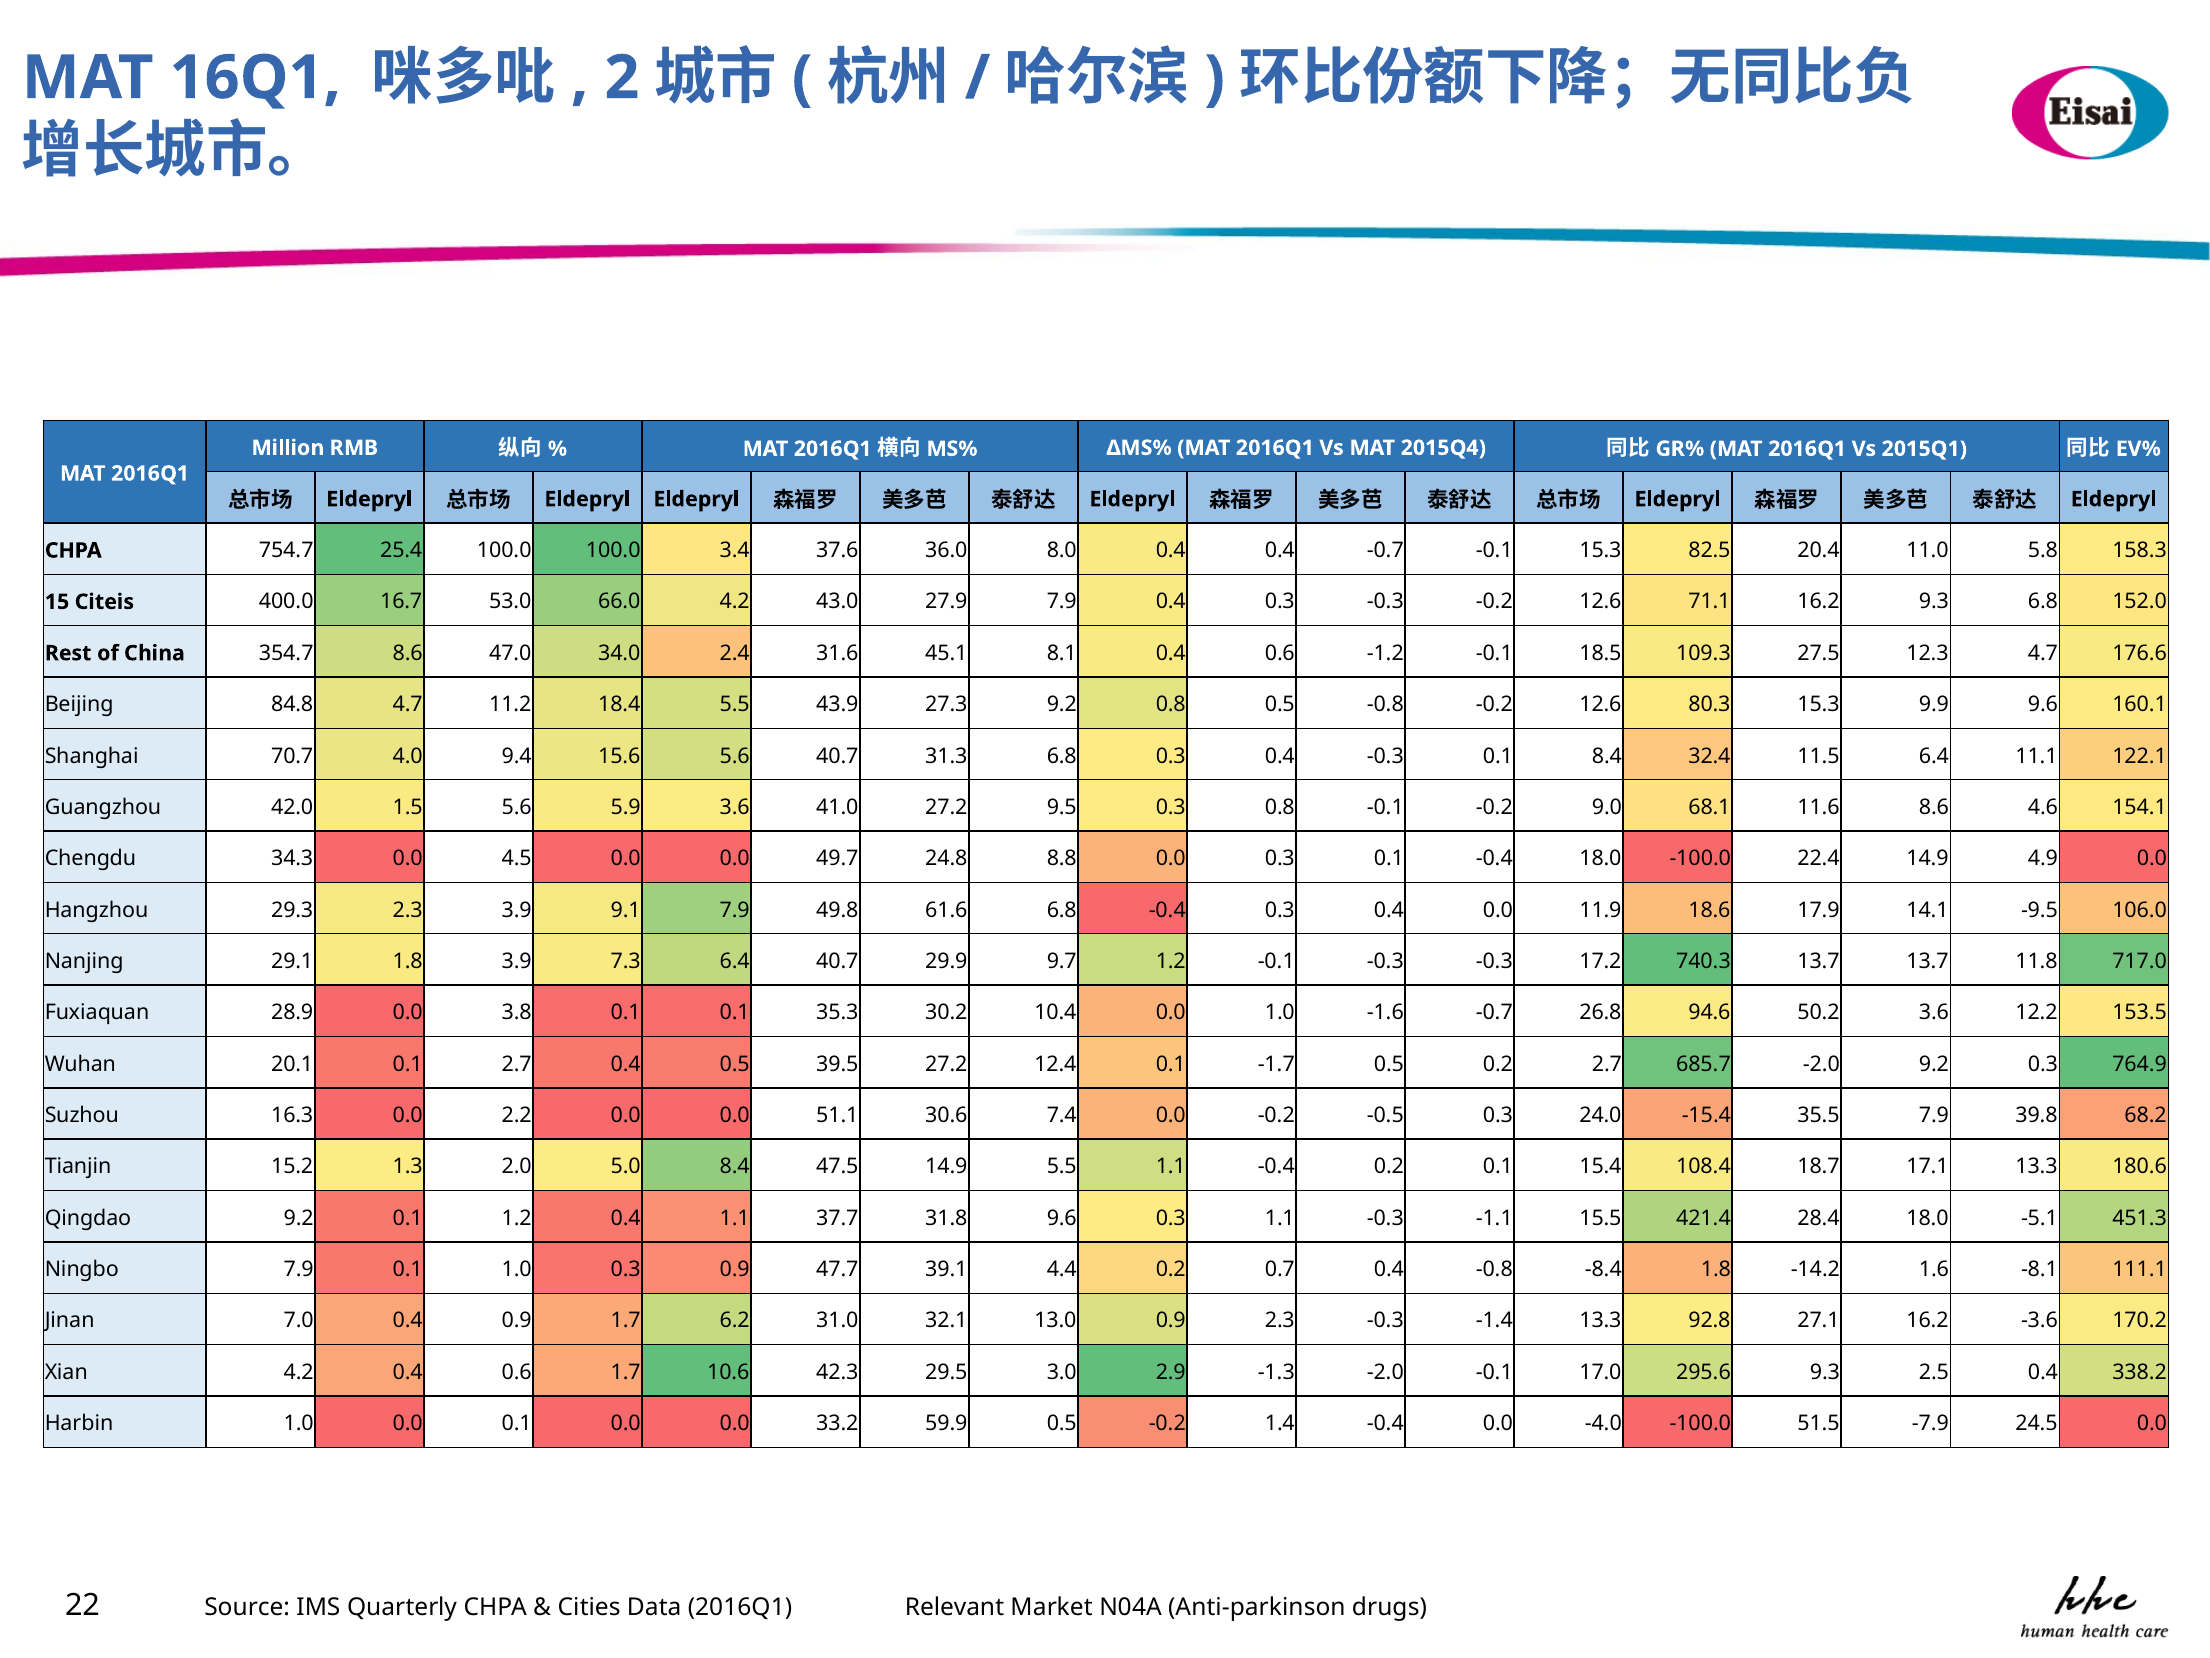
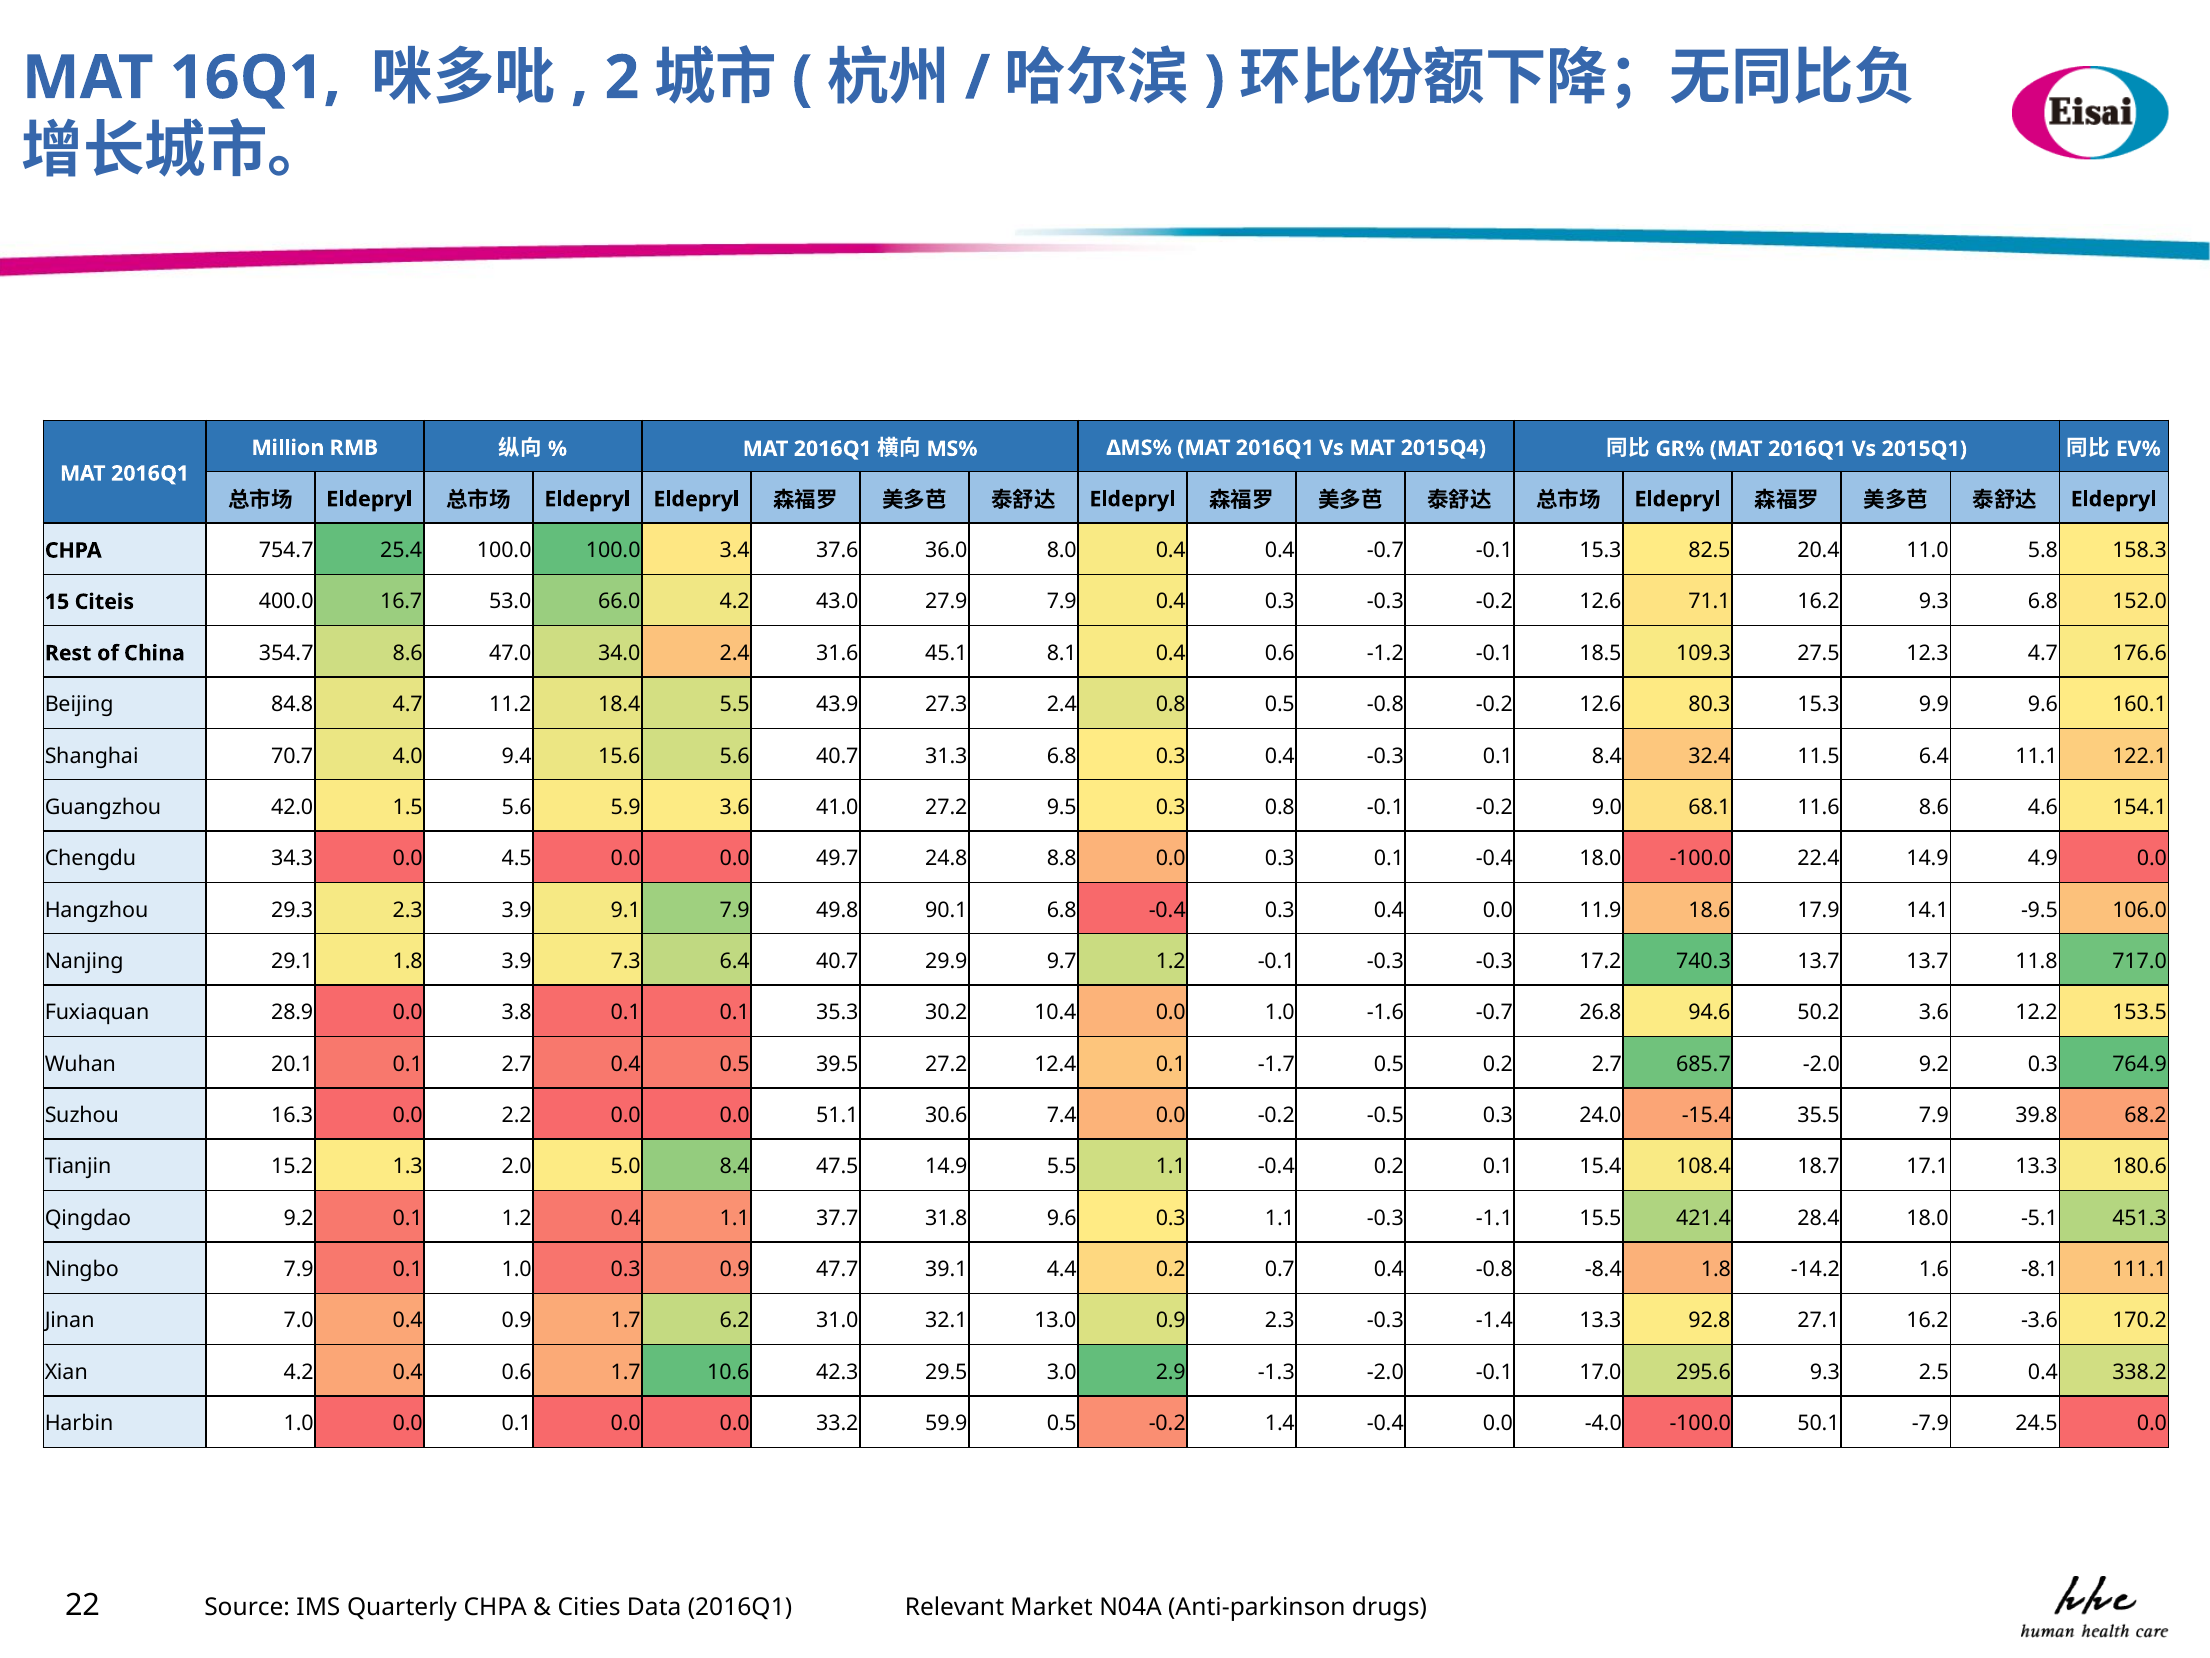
27.3 9.2: 9.2 -> 2.4
61.6: 61.6 -> 90.1
51.5: 51.5 -> 50.1
